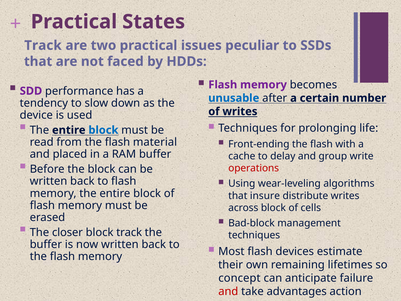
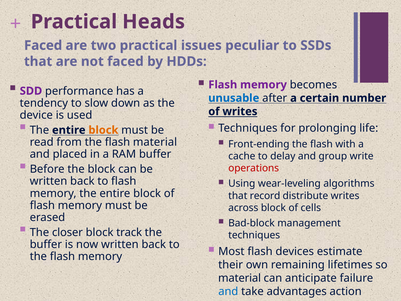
States: States -> Heads
Track at (43, 45): Track -> Faced
block at (103, 130) colour: blue -> orange
insure: insure -> record
concept at (239, 278): concept -> material
and at (228, 291) colour: red -> blue
